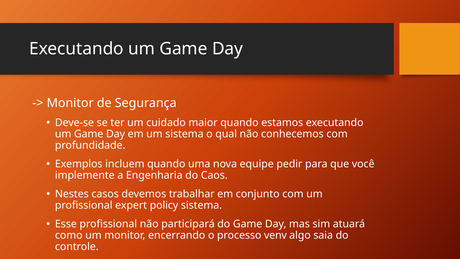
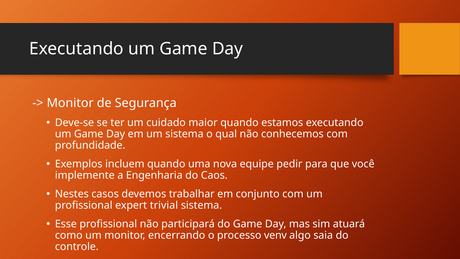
policy: policy -> trivial
